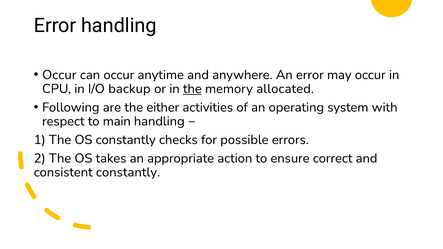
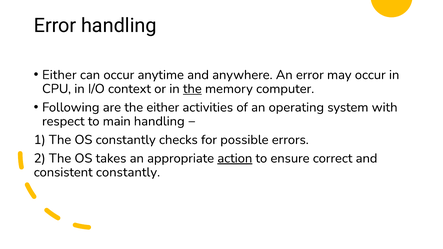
Occur at (59, 75): Occur -> Either
backup: backup -> context
allocated: allocated -> computer
action underline: none -> present
